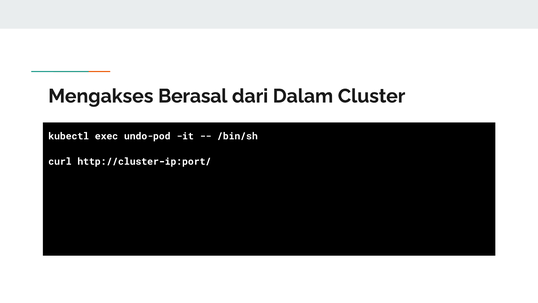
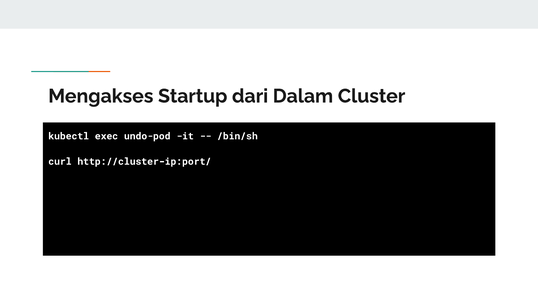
Berasal: Berasal -> Startup
